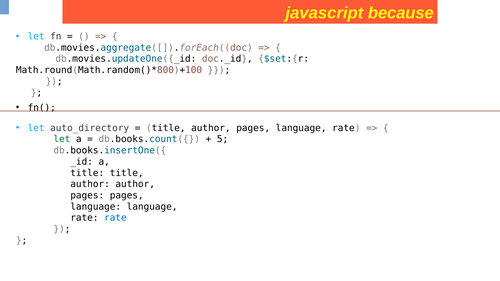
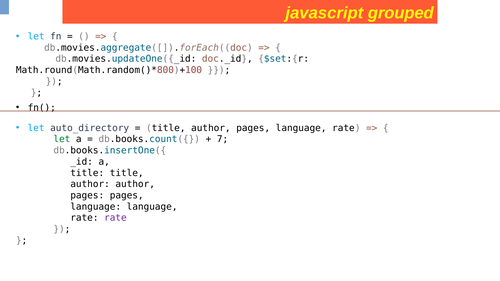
because: because -> grouped
5: 5 -> 7
rate at (115, 218) colour: blue -> purple
